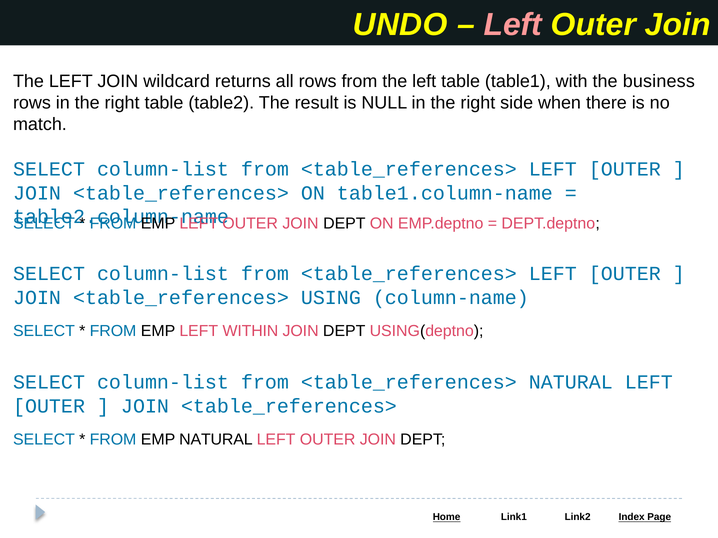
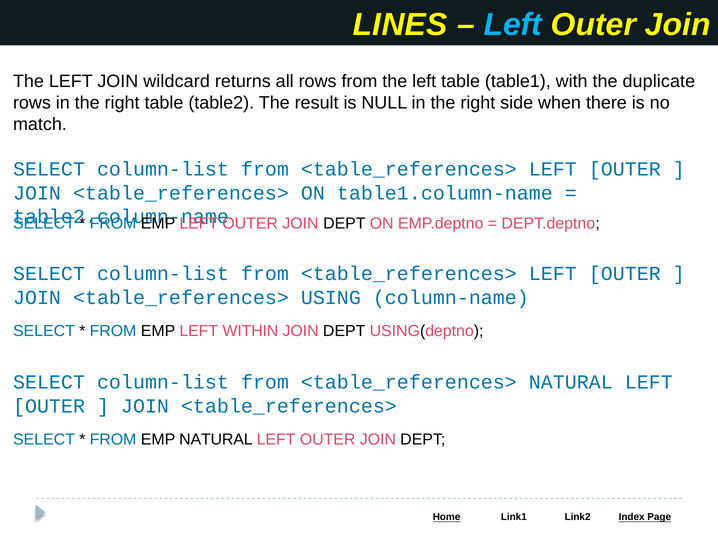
UNDO: UNDO -> LINES
Left at (513, 25) colour: pink -> light blue
business: business -> duplicate
